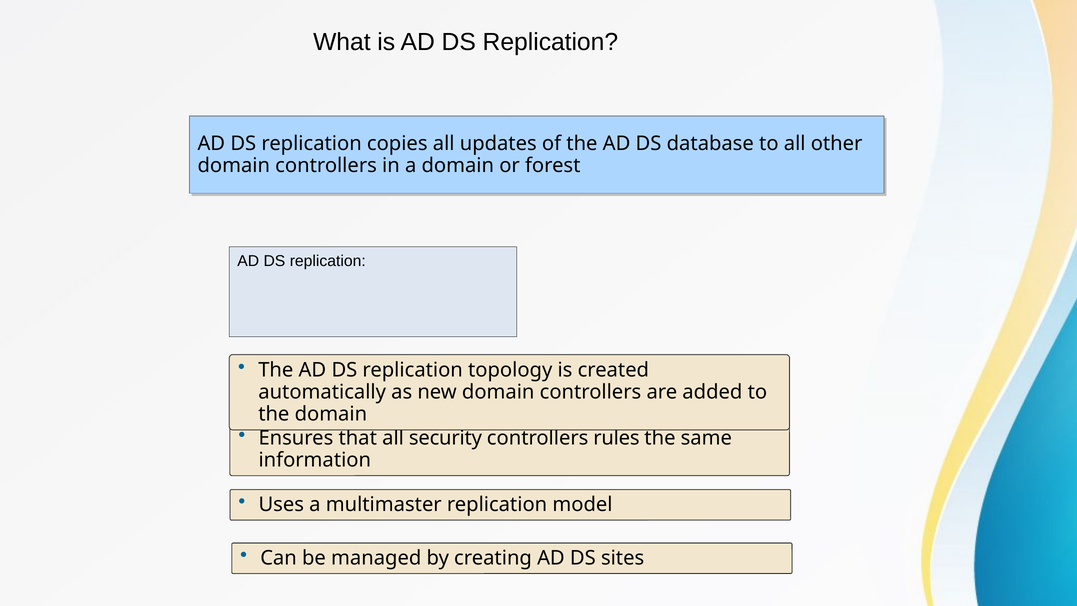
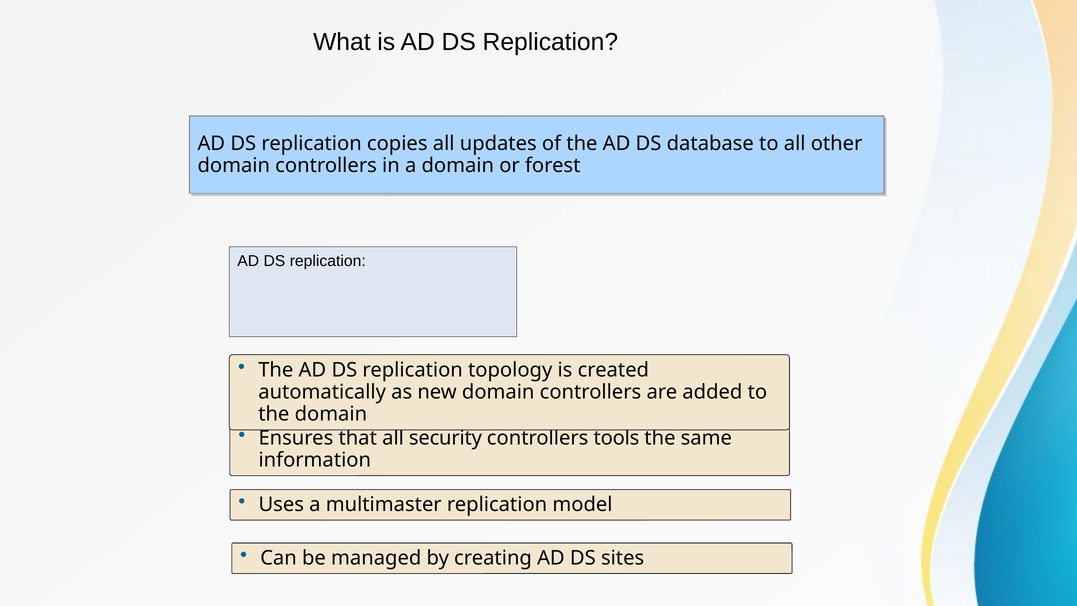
rules: rules -> tools
